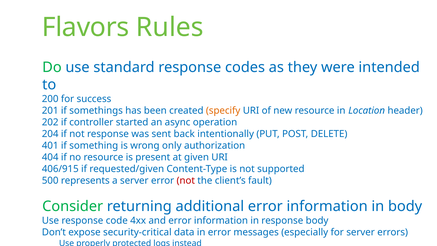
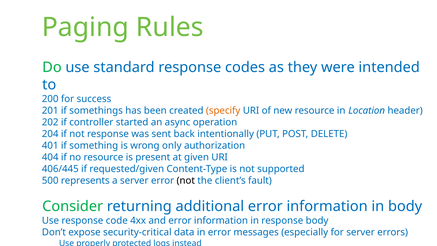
Flavors: Flavors -> Paging
406/915: 406/915 -> 406/445
not at (186, 181) colour: red -> black
